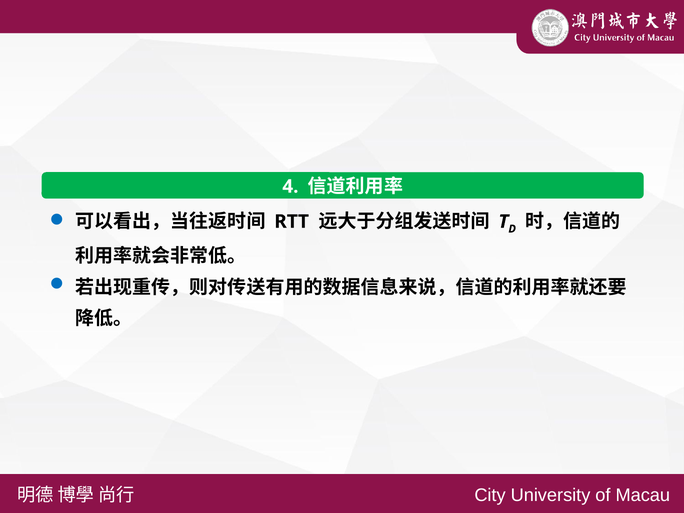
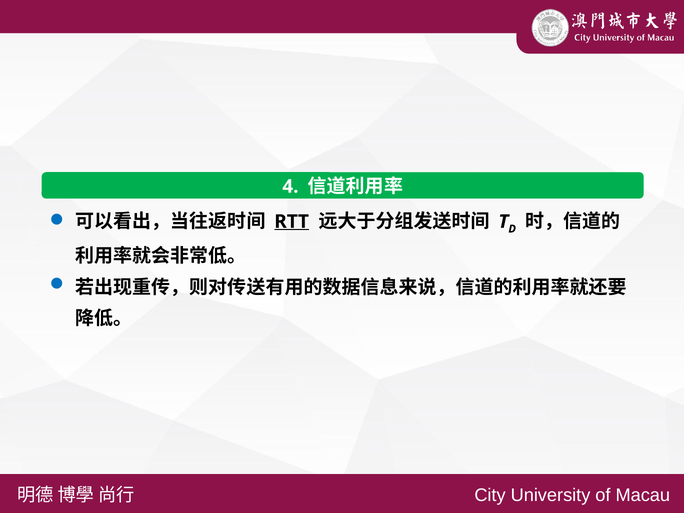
RTT underline: none -> present
